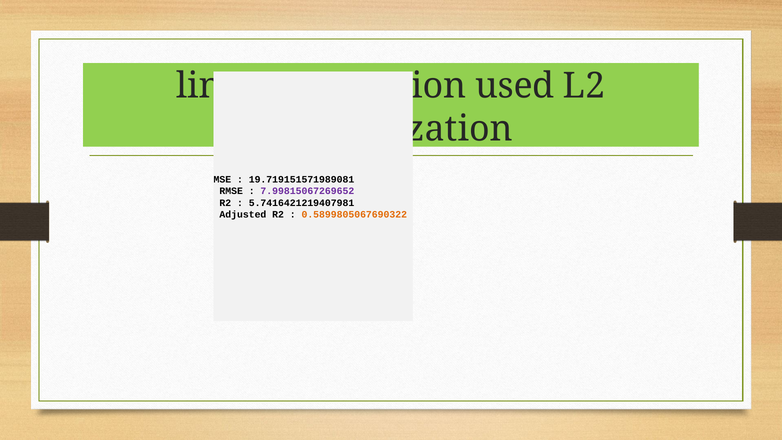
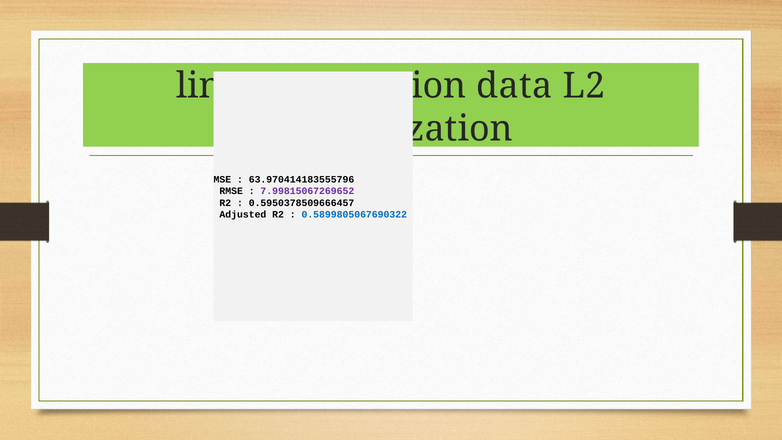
used: used -> data
19.719151571989081: 19.719151571989081 -> 63.970414183555796
5.7416421219407981: 5.7416421219407981 -> 0.5950378509666457
0.5899805067690322 colour: orange -> blue
